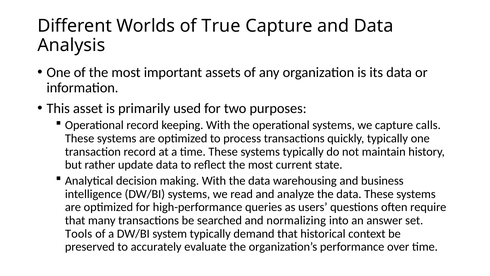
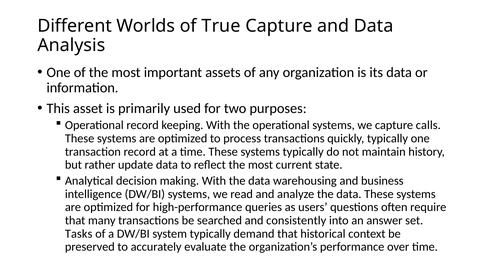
normalizing: normalizing -> consistently
Tools: Tools -> Tasks
